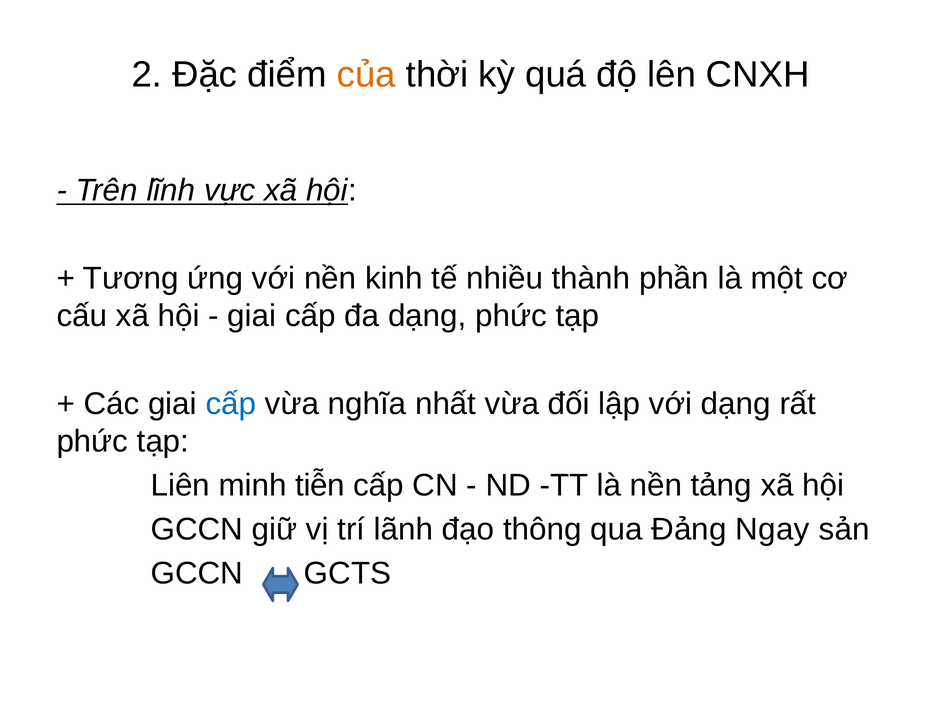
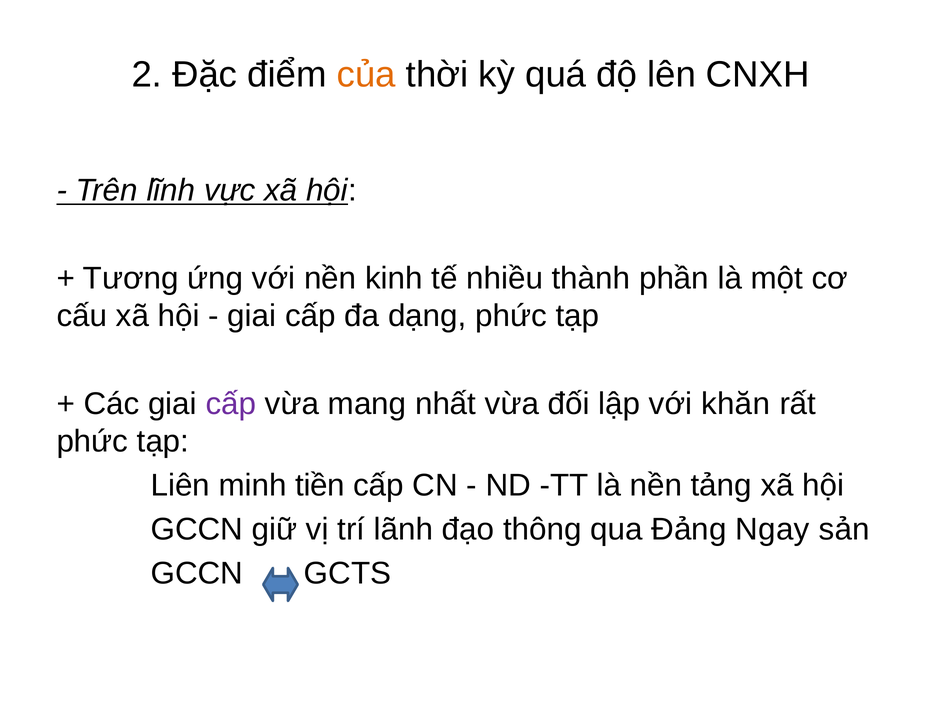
cấp at (231, 404) colour: blue -> purple
nghĩa: nghĩa -> mang
với dạng: dạng -> khăn
tiễn: tiễn -> tiền
